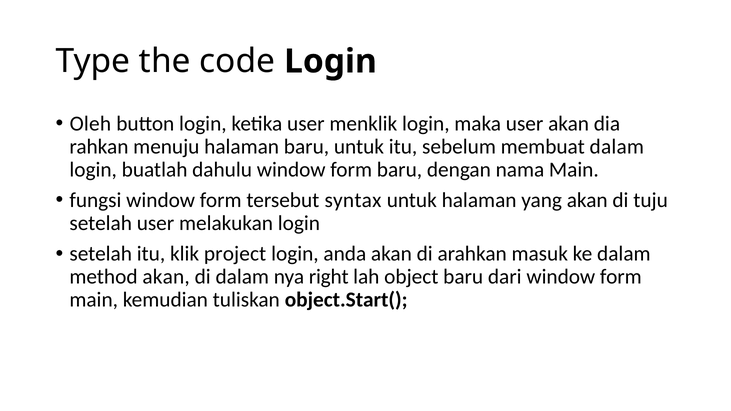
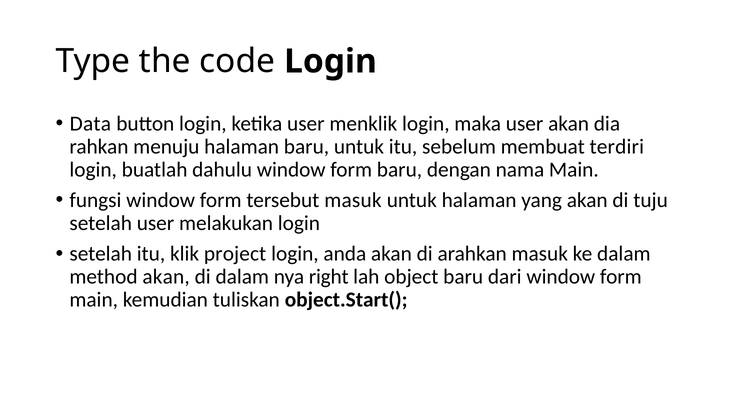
Oleh: Oleh -> Data
membuat dalam: dalam -> terdiri
tersebut syntax: syntax -> masuk
